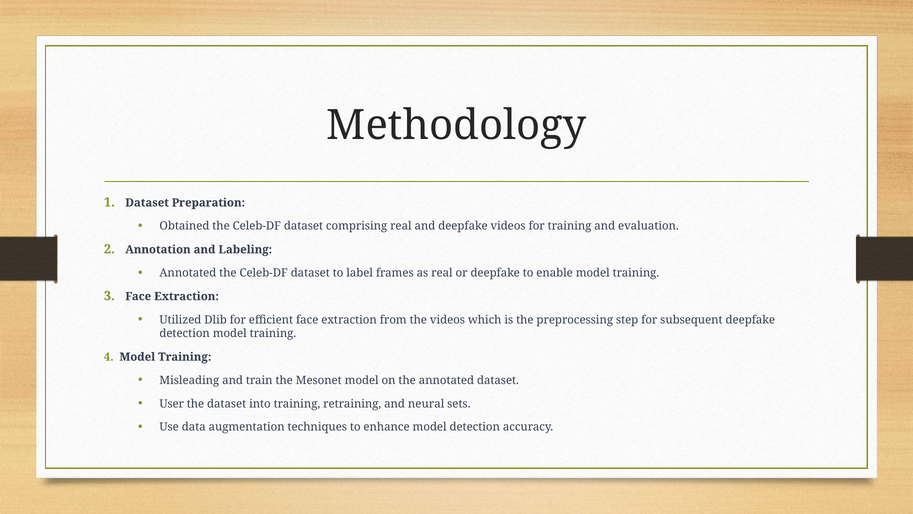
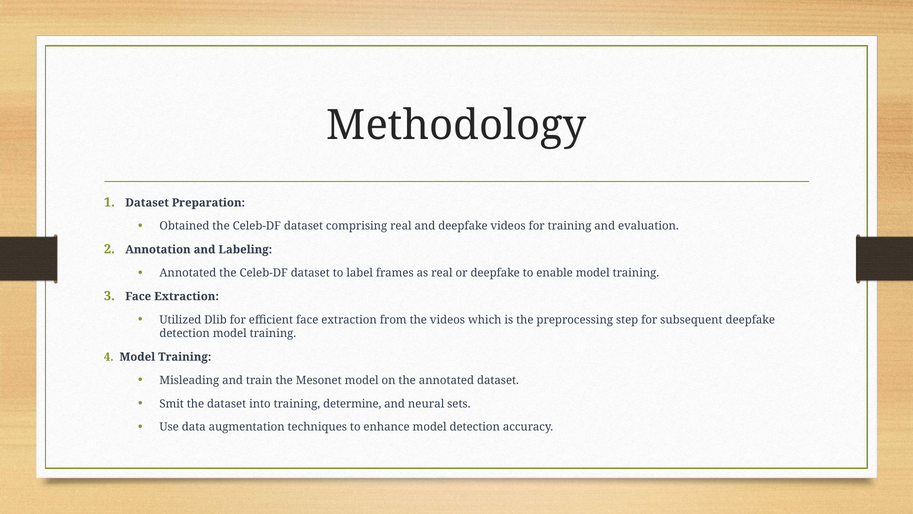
User: User -> Smit
retraining: retraining -> determine
